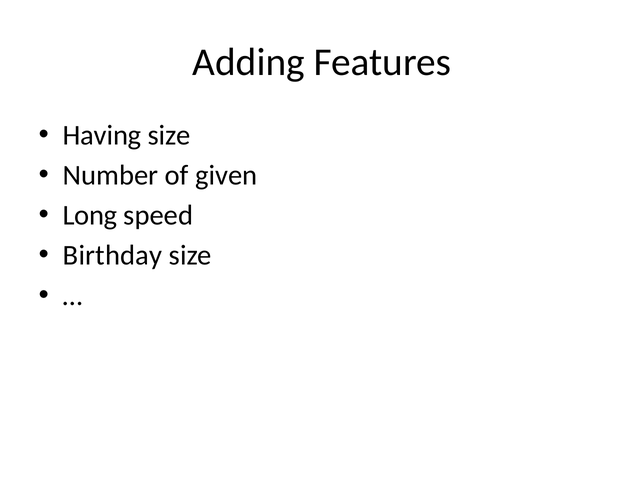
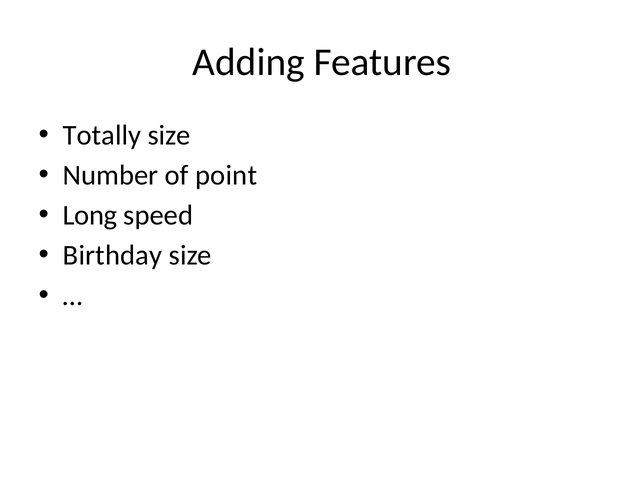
Having: Having -> Totally
given: given -> point
